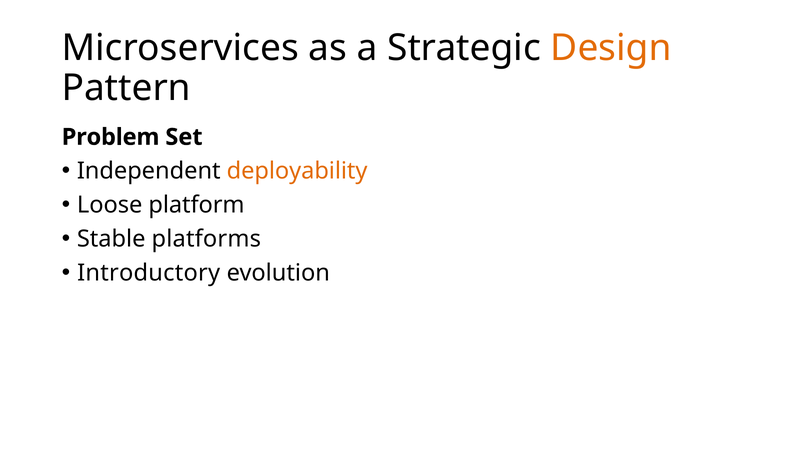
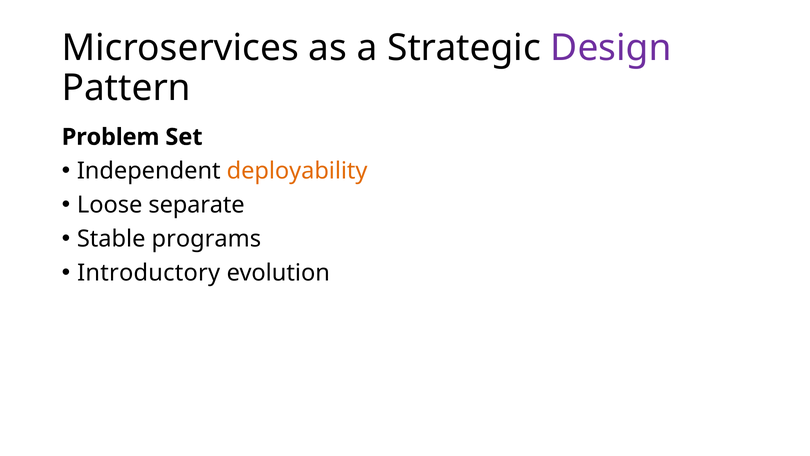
Design colour: orange -> purple
platform: platform -> separate
platforms: platforms -> programs
